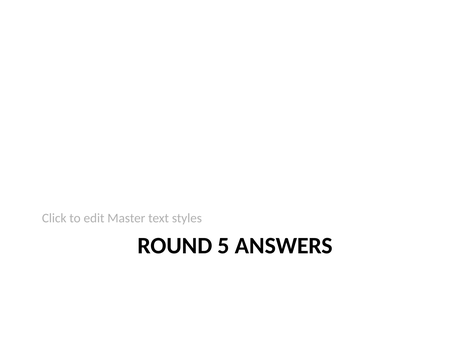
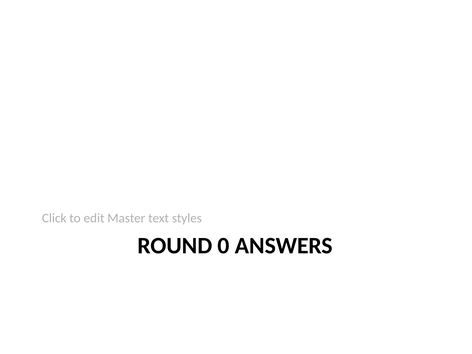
5: 5 -> 0
